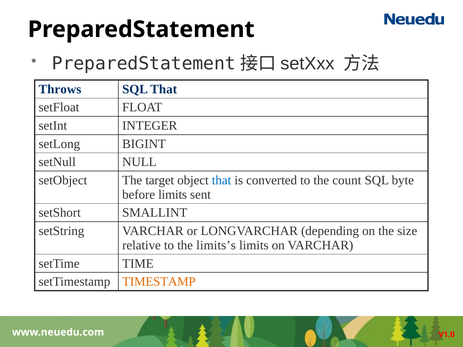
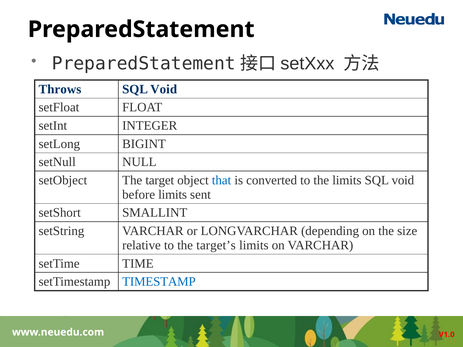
That at (164, 89): That -> Void
the count: count -> limits
byte at (403, 180): byte -> void
limits’s: limits’s -> target’s
TIMESTAMP colour: orange -> blue
